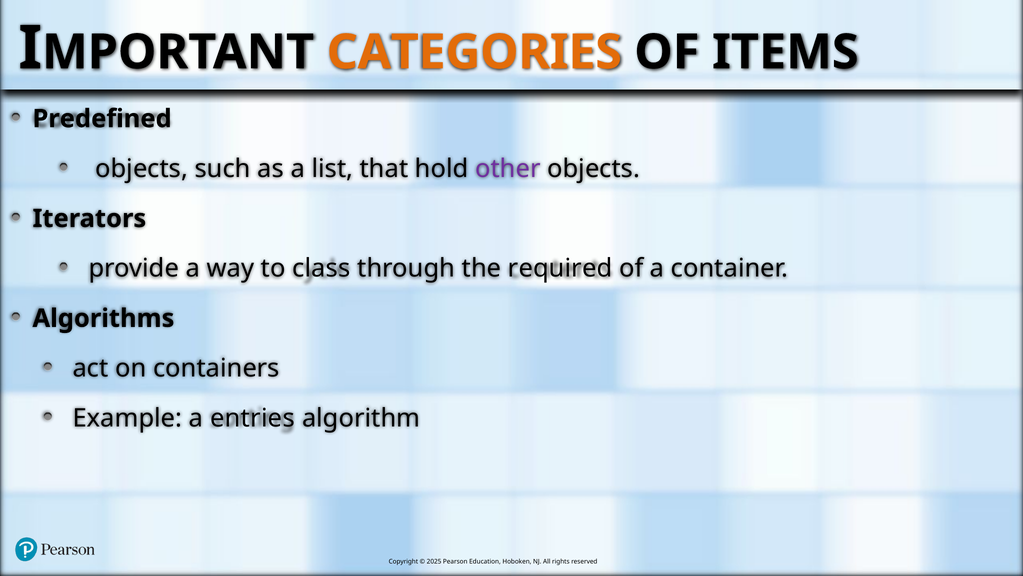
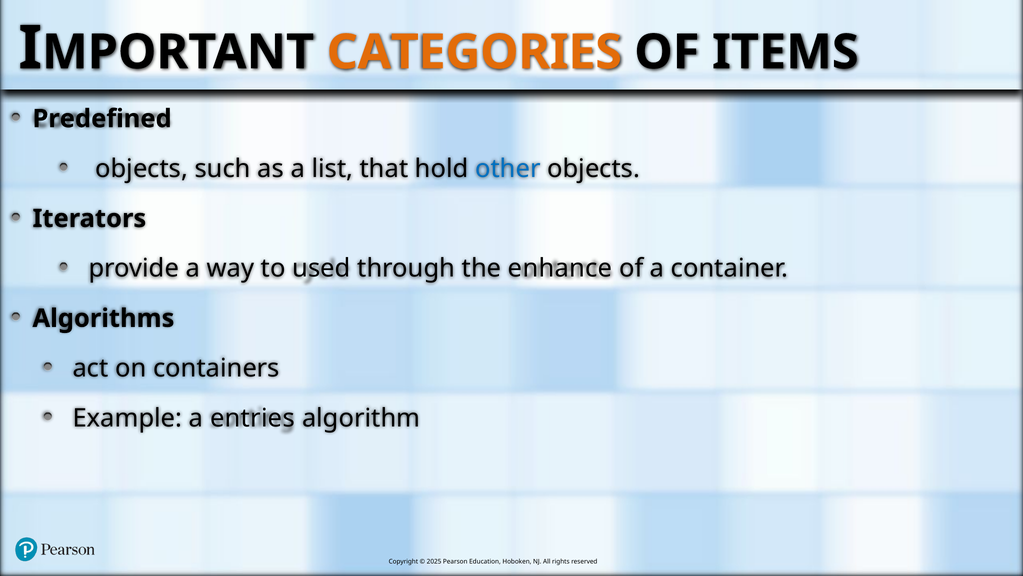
other colour: purple -> blue
class: class -> used
required: required -> enhance
